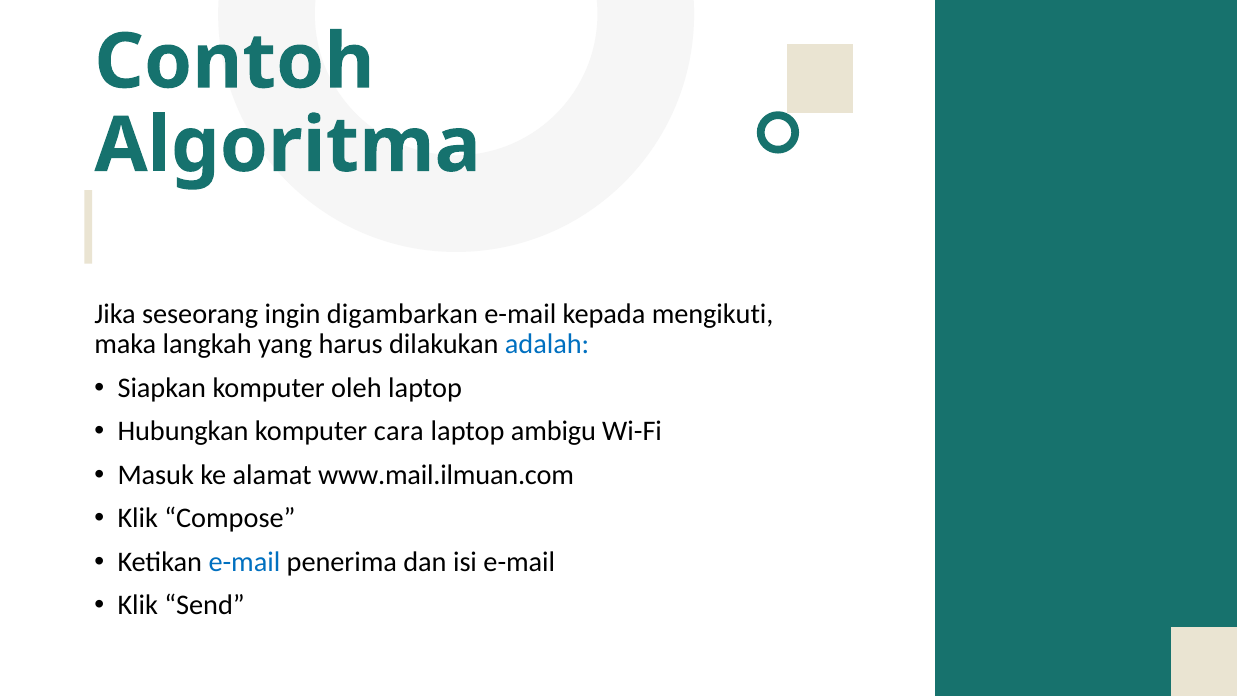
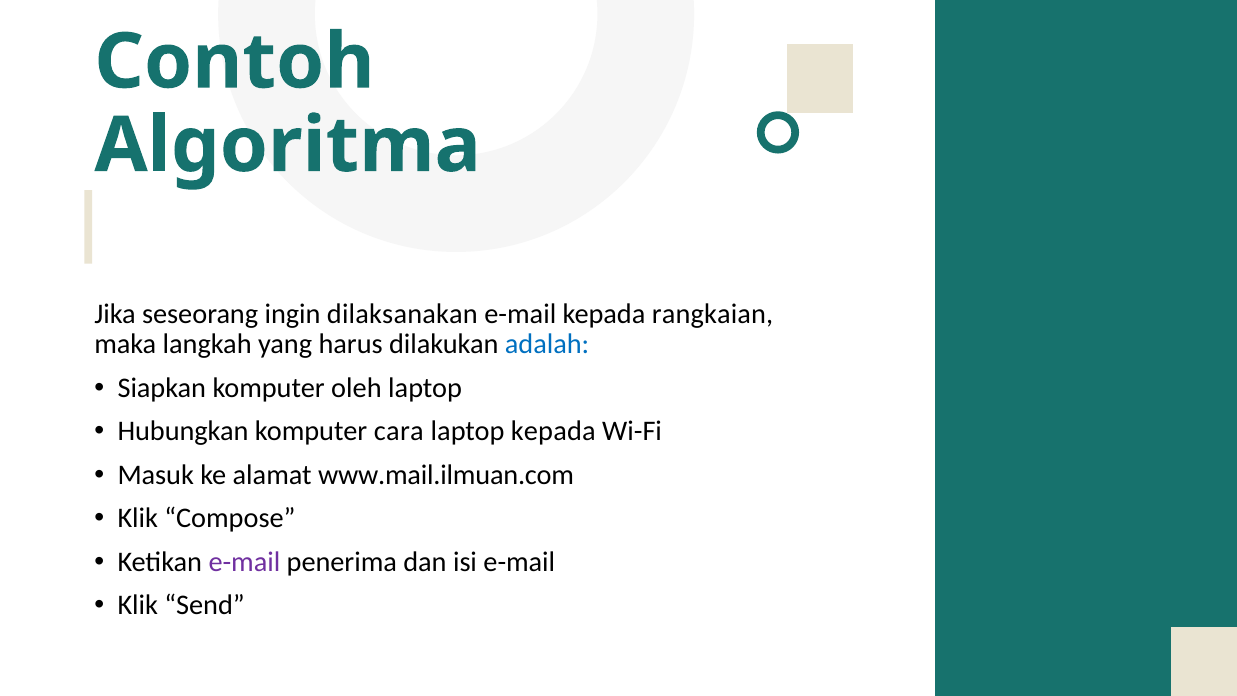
digambarkan: digambarkan -> dilaksanakan
mengikuti: mengikuti -> rangkaian
laptop ambigu: ambigu -> kepada
e-mail at (244, 562) colour: blue -> purple
